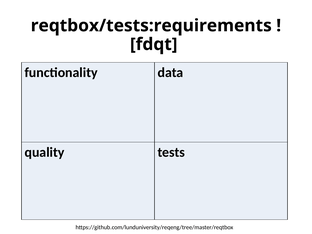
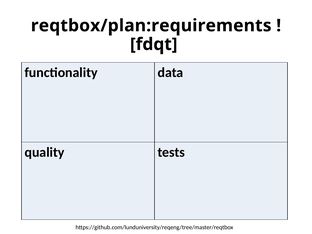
reqtbox/tests:requirements: reqtbox/tests:requirements -> reqtbox/plan:requirements
